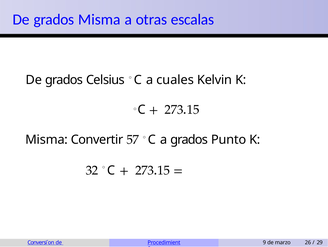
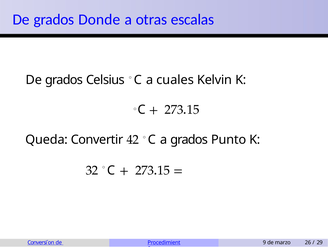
grados Misma: Misma -> Donde
Misma at (47, 139): Misma -> Queda
57: 57 -> 42
